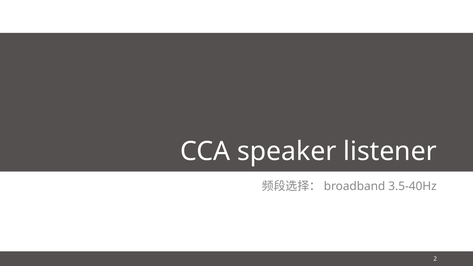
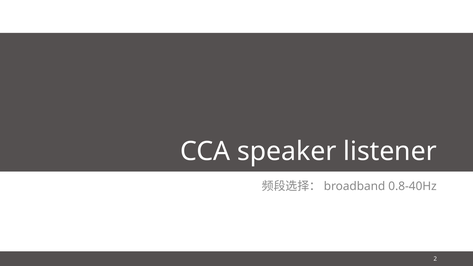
3.5-40Hz: 3.5-40Hz -> 0.8-40Hz
